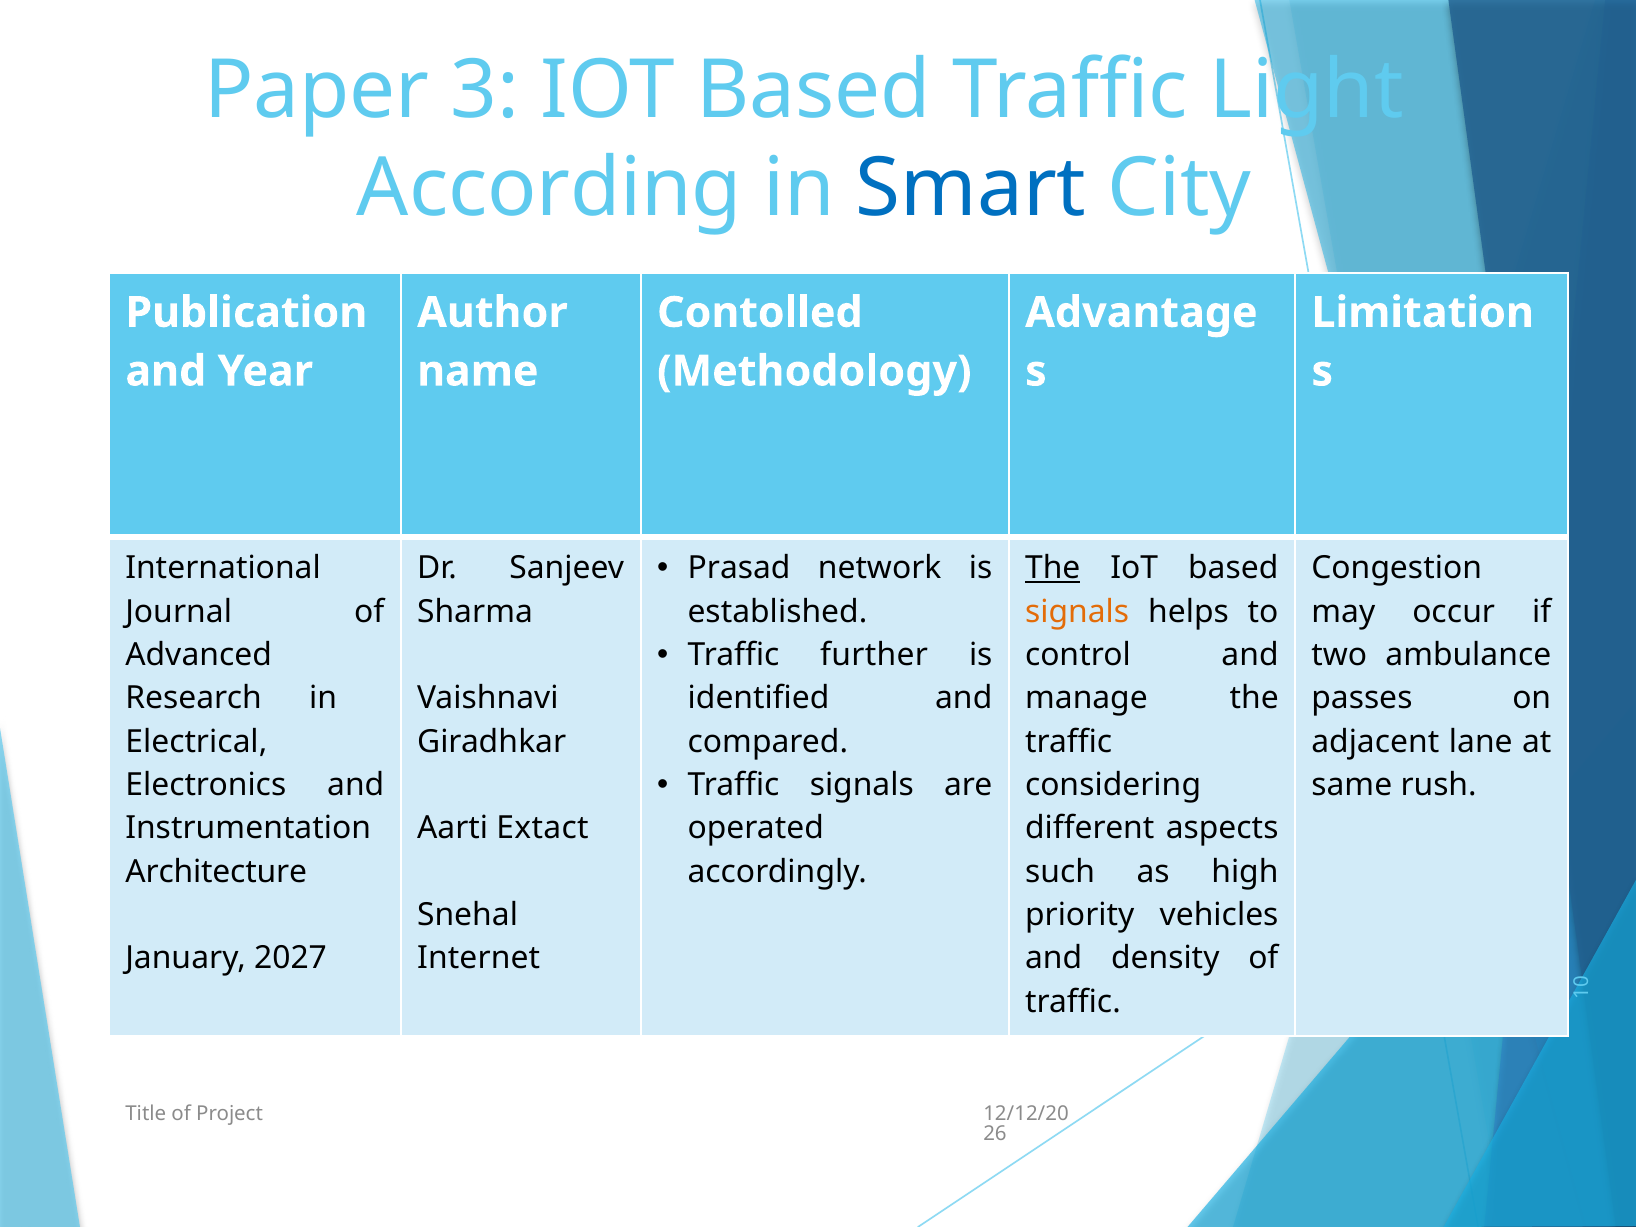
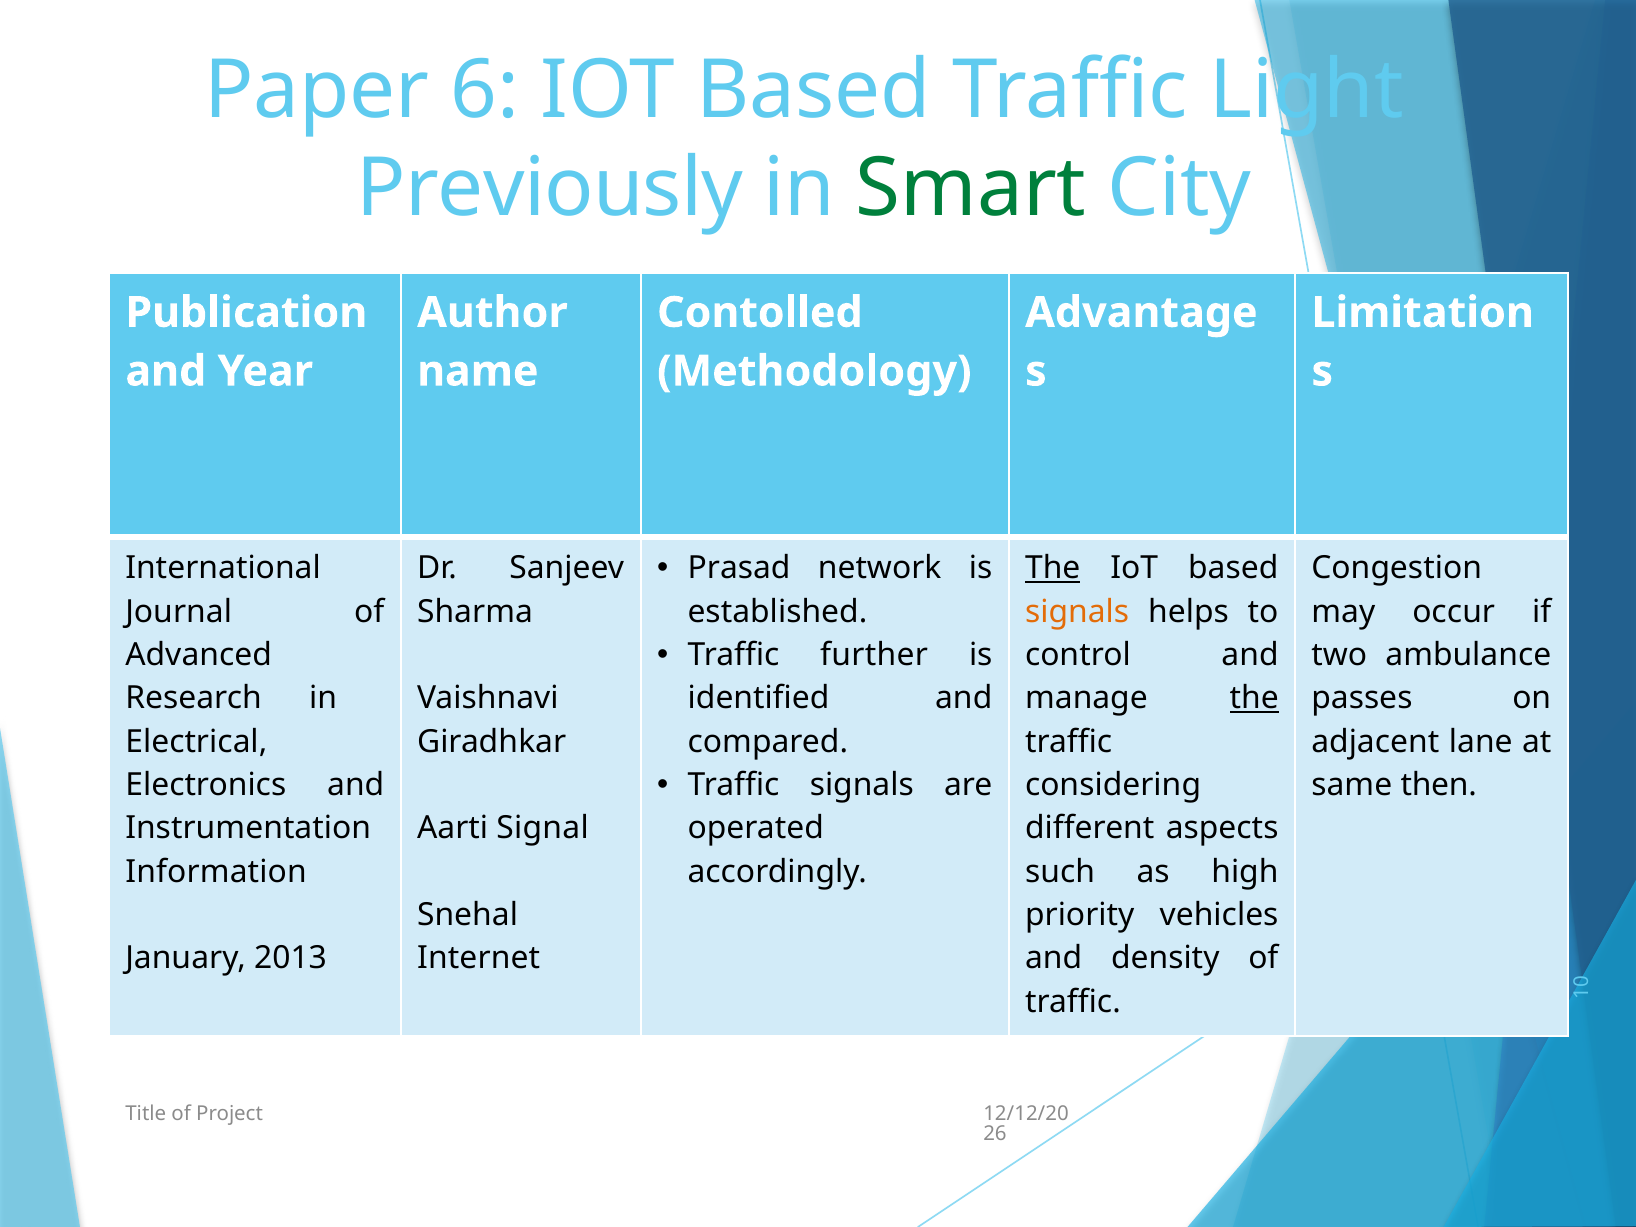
3: 3 -> 6
According: According -> Previously
Smart colour: blue -> green
the at (1254, 698) underline: none -> present
rush: rush -> then
Extact: Extact -> Signal
Architecture: Architecture -> Information
2027: 2027 -> 2013
